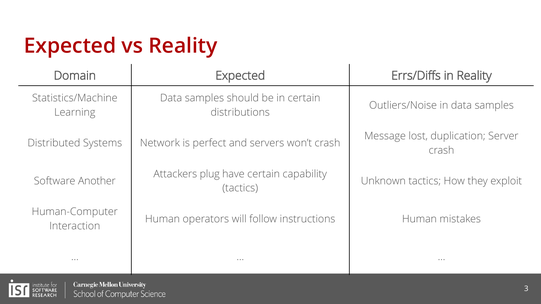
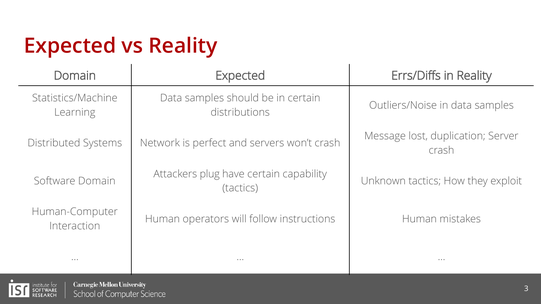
Software Another: Another -> Domain
